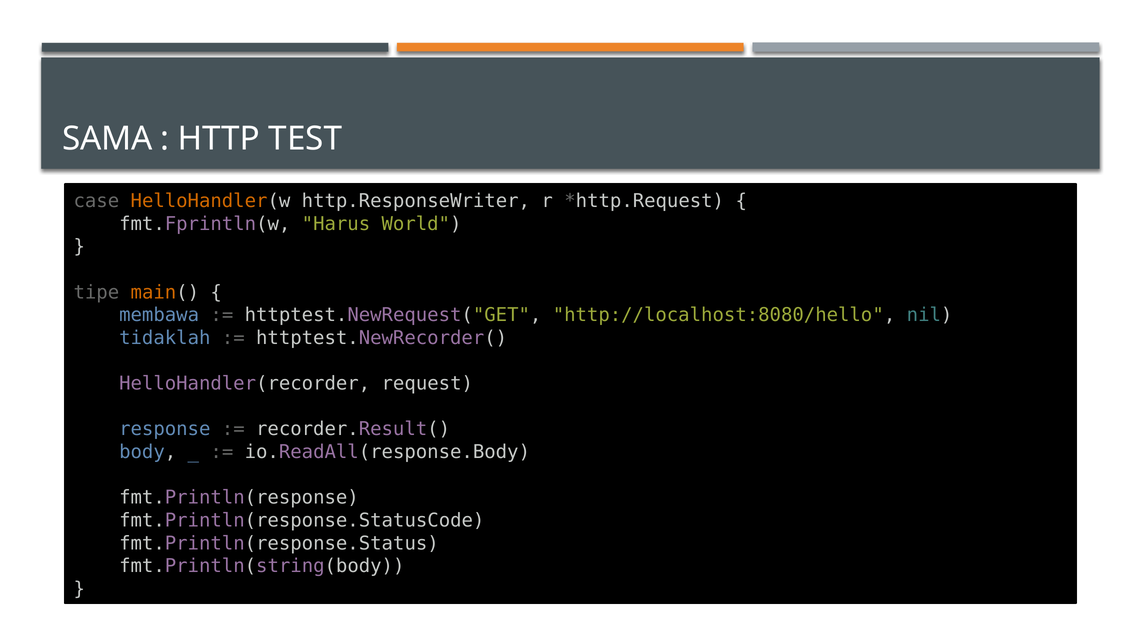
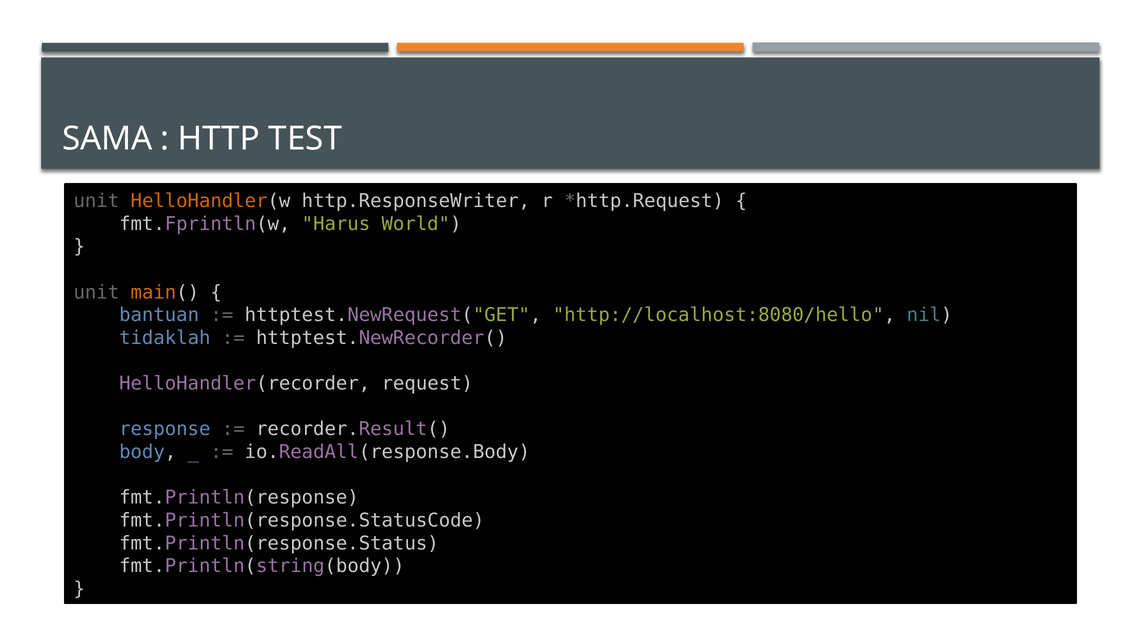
case at (96, 201): case -> unit
tipe at (96, 292): tipe -> unit
membawa: membawa -> bantuan
